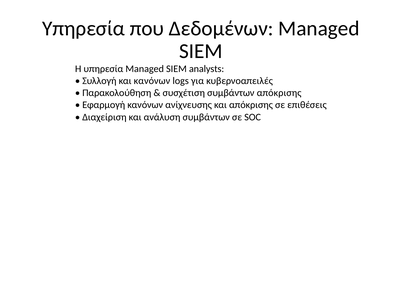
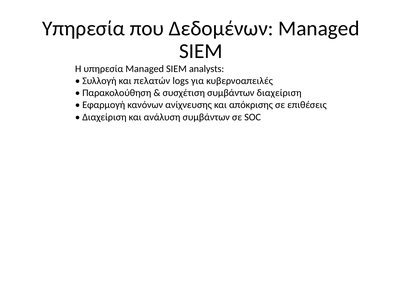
και κανόνων: κανόνων -> πελατών
συμβάντων απόκρισης: απόκρισης -> διαχείριση
